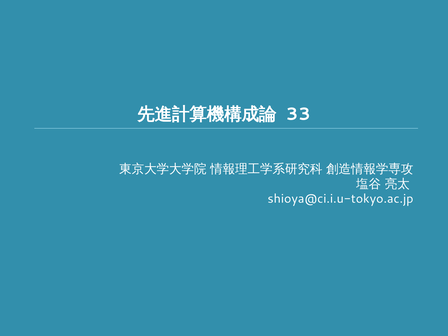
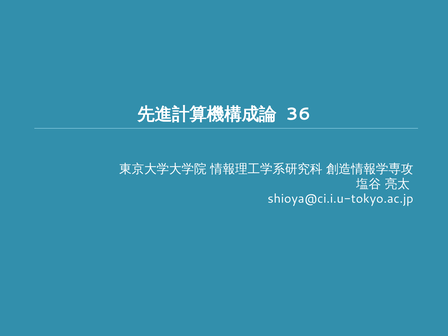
33: 33 -> 36
